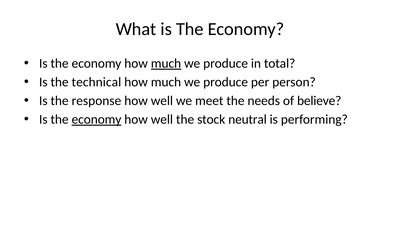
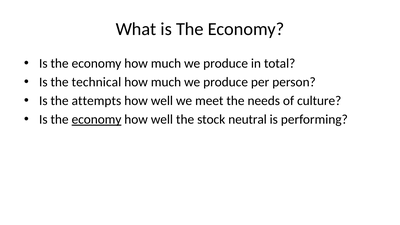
much at (166, 63) underline: present -> none
response: response -> attempts
believe: believe -> culture
